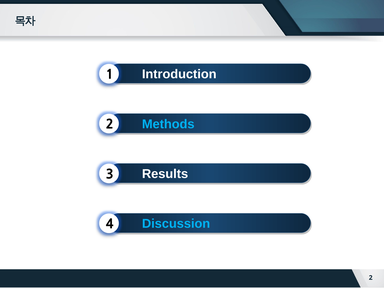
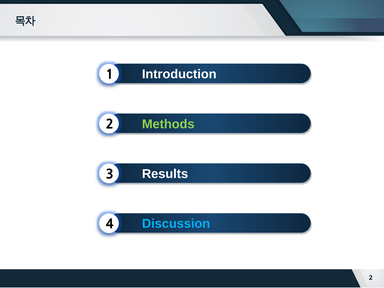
Methods colour: light blue -> light green
